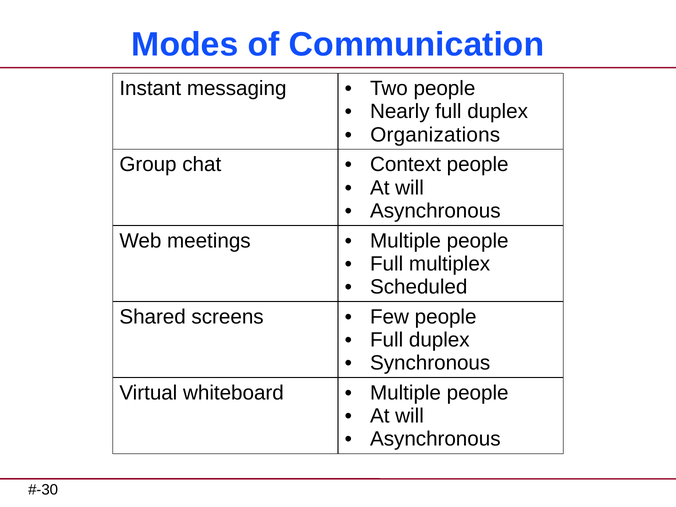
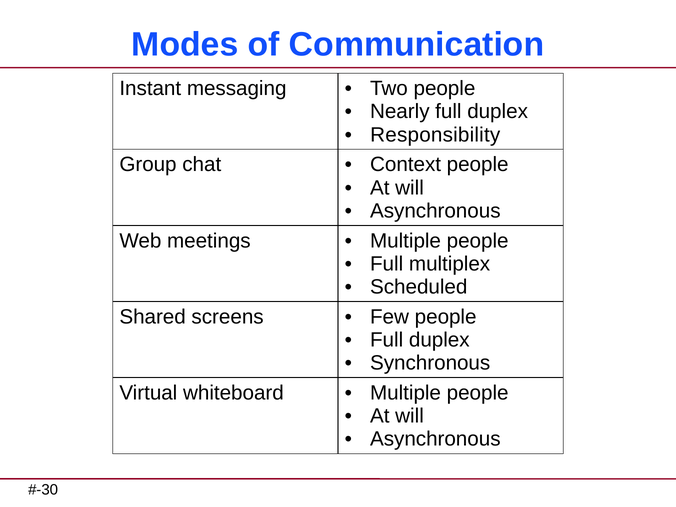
Organizations: Organizations -> Responsibility
